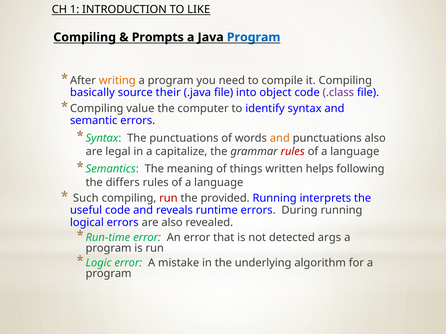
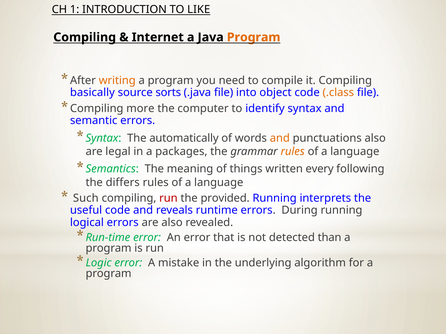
Prompts: Prompts -> Internet
Program at (254, 37) colour: blue -> orange
their: their -> sorts
.class colour: purple -> orange
value: value -> more
The punctuations: punctuations -> automatically
capitalize: capitalize -> packages
rules at (293, 152) colour: red -> orange
helps: helps -> every
args: args -> than
